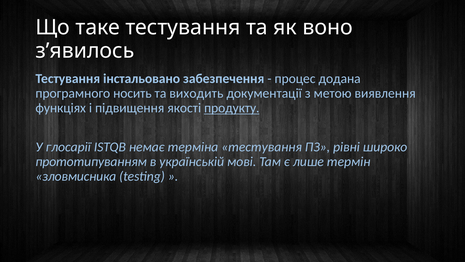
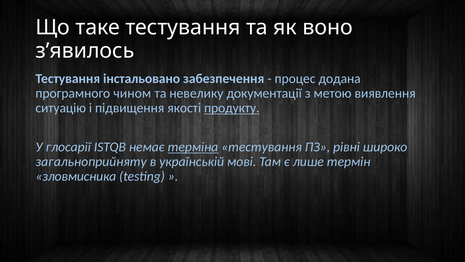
носить: носить -> чином
виходить: виходить -> невелику
функціях: функціях -> ситуацію
терміна underline: none -> present
прототипуванням: прототипуванням -> загальноприйняту
